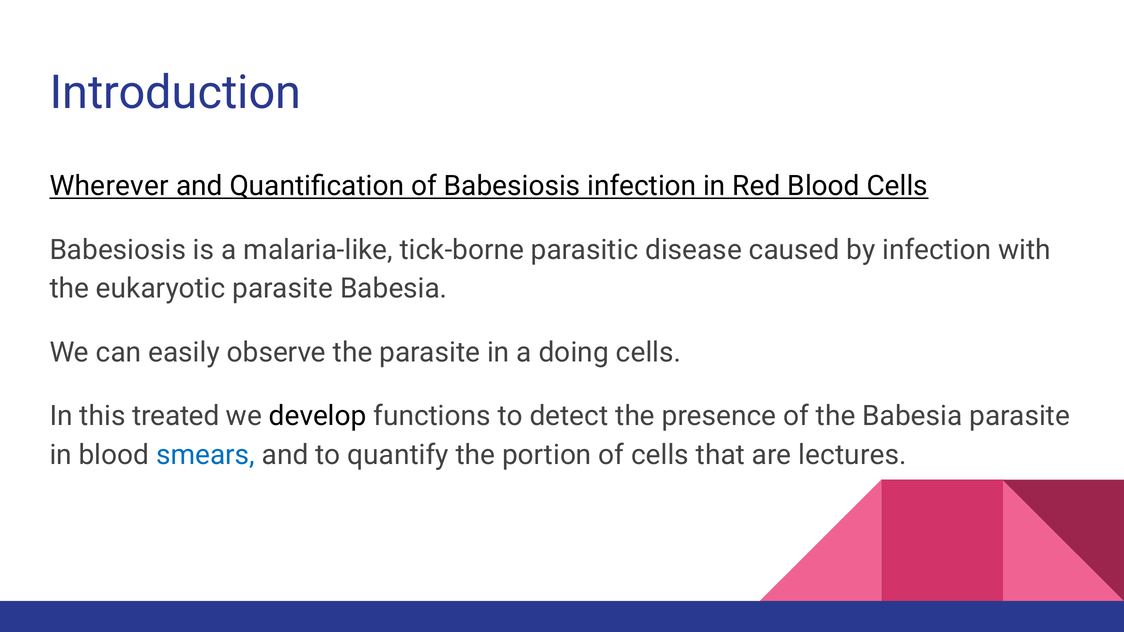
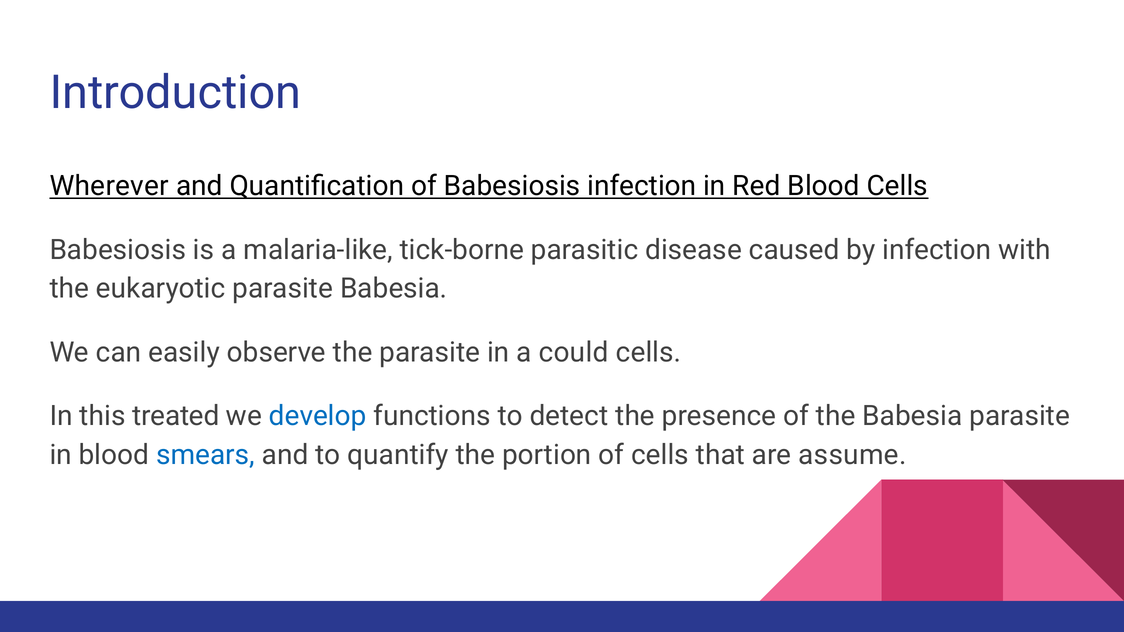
doing: doing -> could
develop colour: black -> blue
lectures: lectures -> assume
